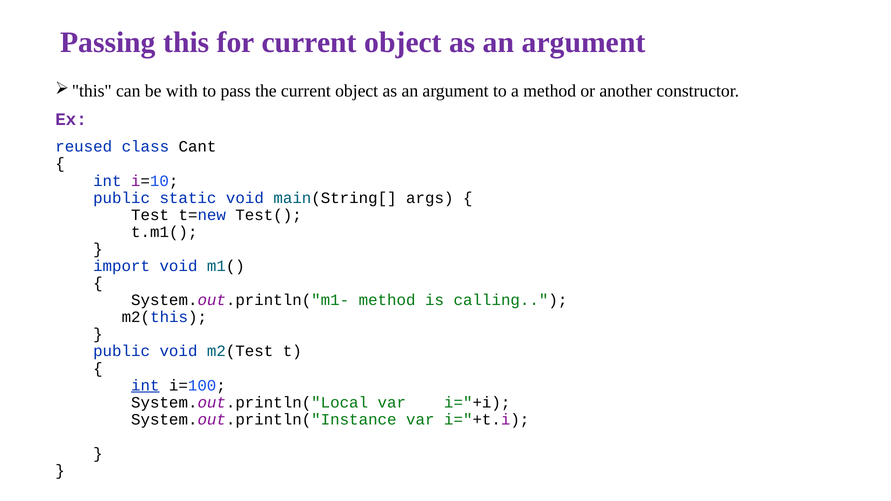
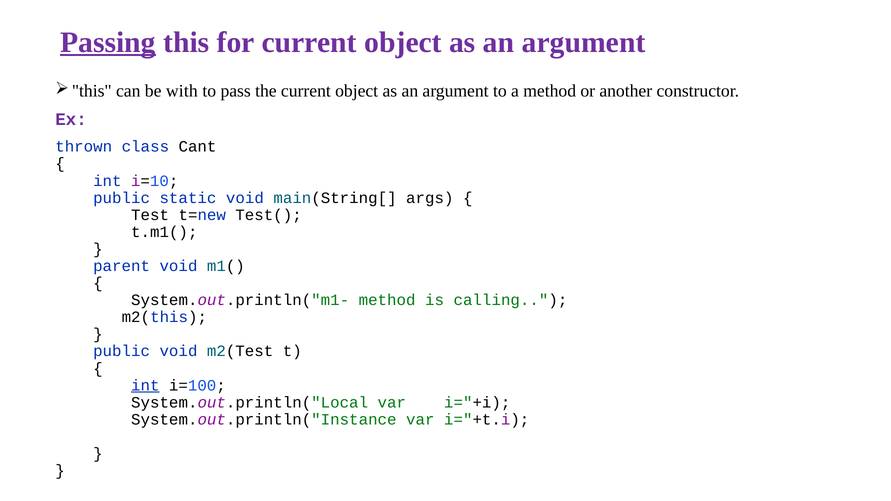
Passing underline: none -> present
reused: reused -> thrown
import: import -> parent
